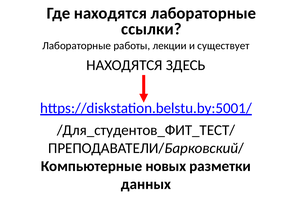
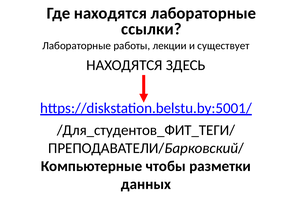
/Для_студентов_ФИТ_ТЕСТ/: /Для_студентов_ФИТ_ТЕСТ/ -> /Для_студентов_ФИТ_ТЕГИ/
новых: новых -> чтобы
